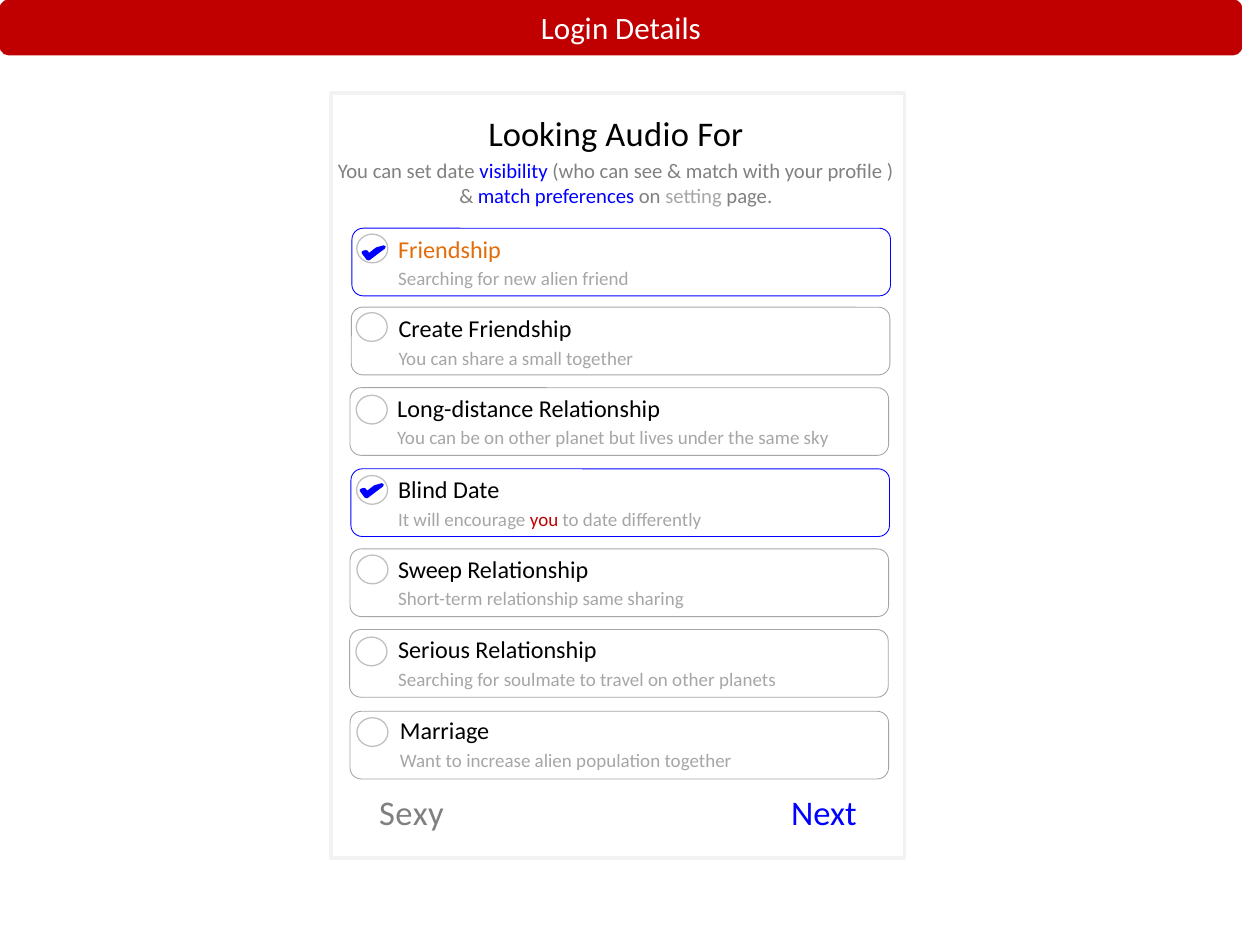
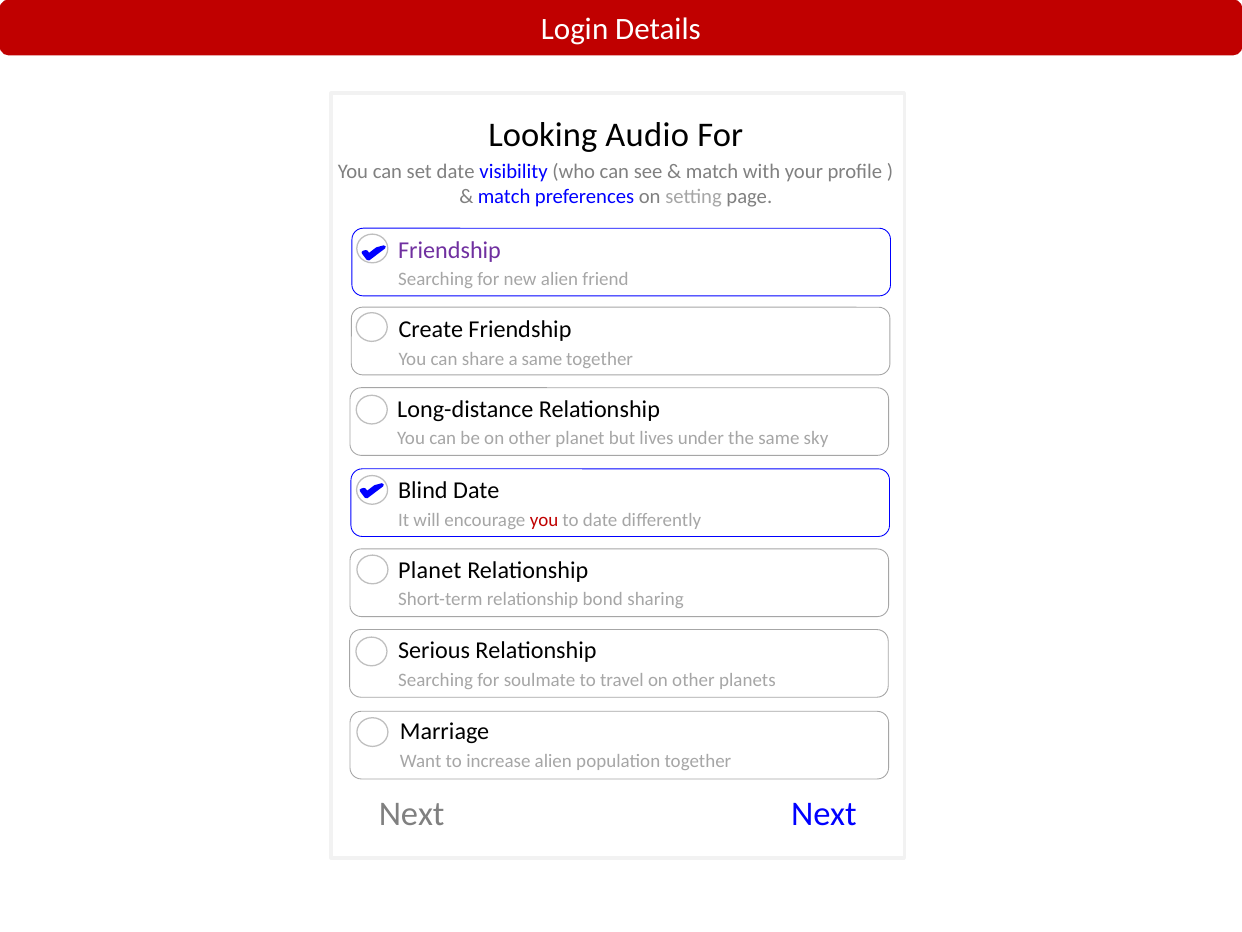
Friendship at (450, 250) colour: orange -> purple
a small: small -> same
Sweep at (430, 570): Sweep -> Planet
relationship same: same -> bond
Sexy at (411, 814): Sexy -> Next
